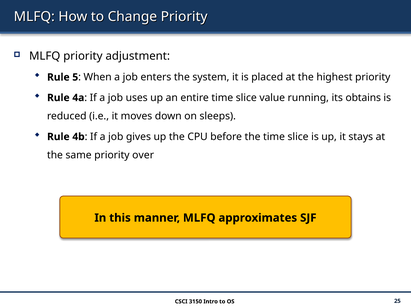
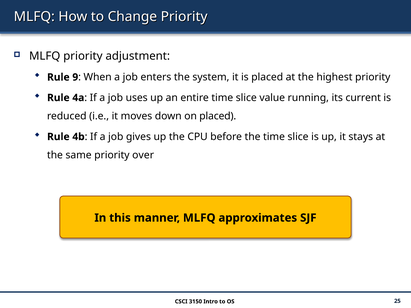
5: 5 -> 9
obtains: obtains -> current
on sleeps: sleeps -> placed
